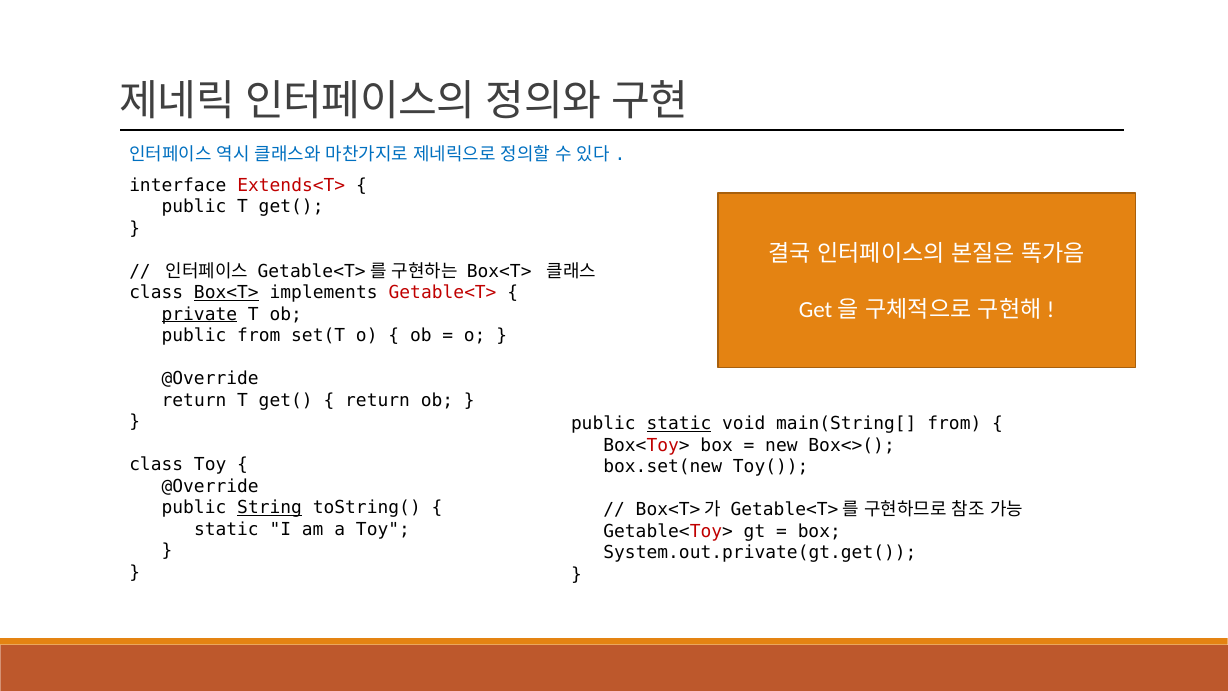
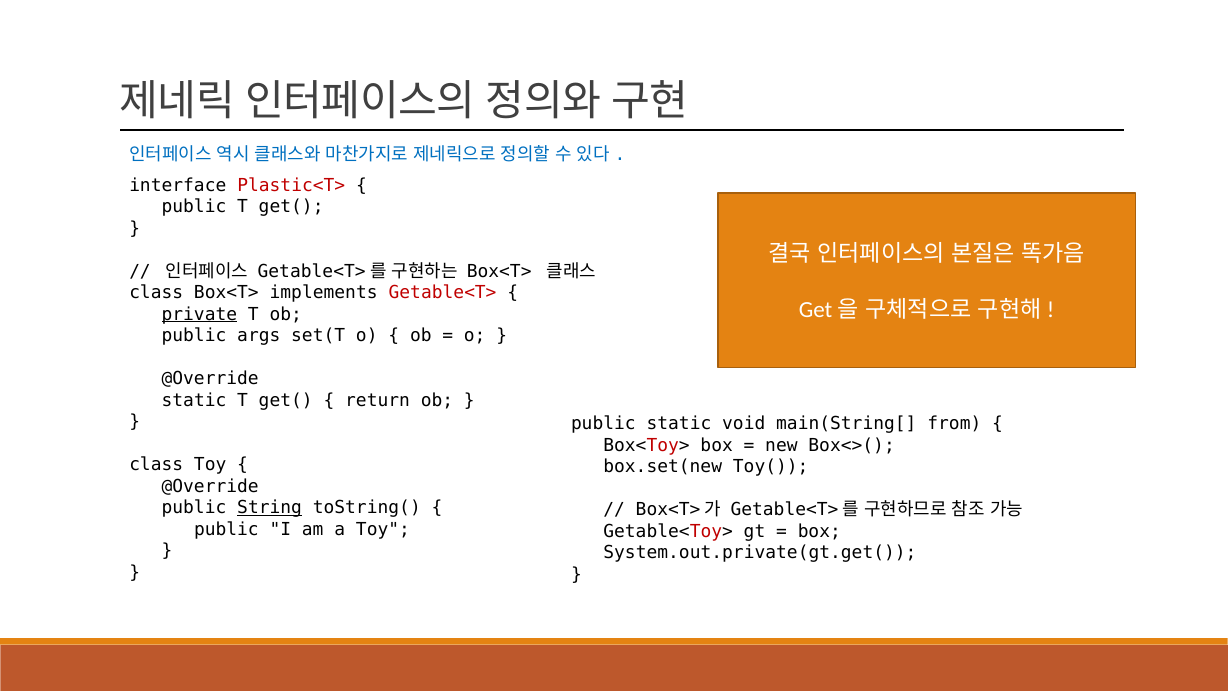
Extends<T>: Extends<T> -> Plastic<T>
Box<T> at (226, 293) underline: present -> none
public from: from -> args
return at (194, 400): return -> static
static at (679, 424) underline: present -> none
static at (226, 529): static -> public
